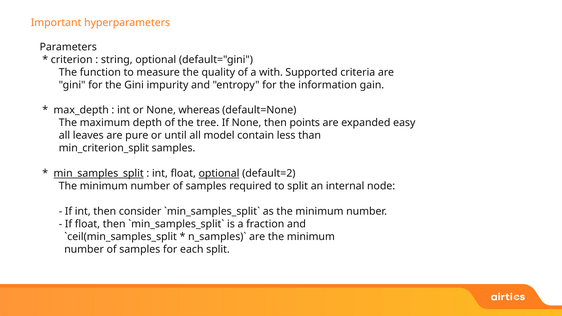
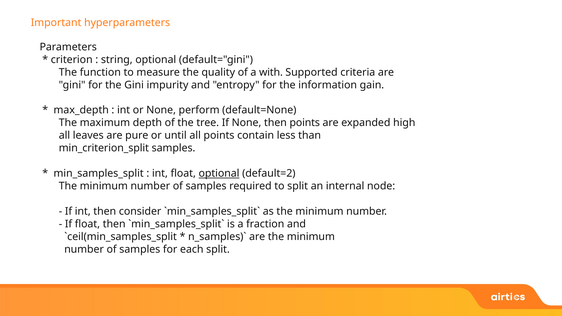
whereas: whereas -> perform
easy: easy -> high
all model: model -> points
min_samples_split underline: present -> none
